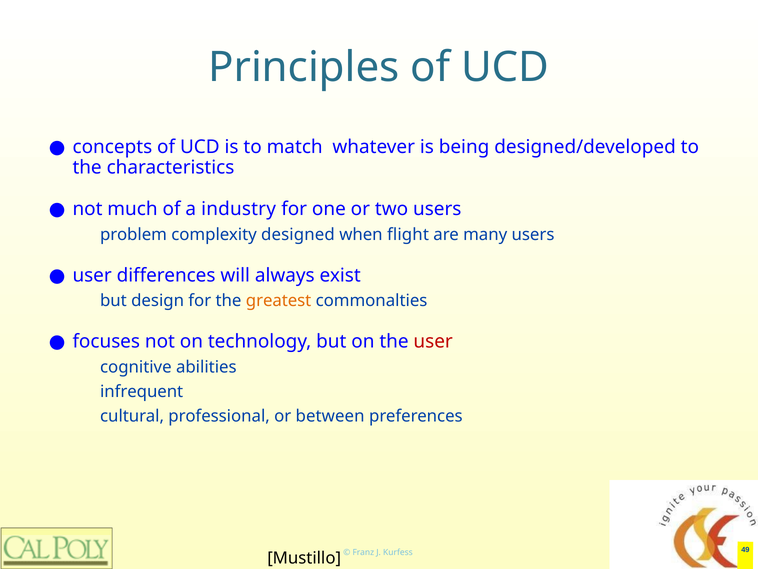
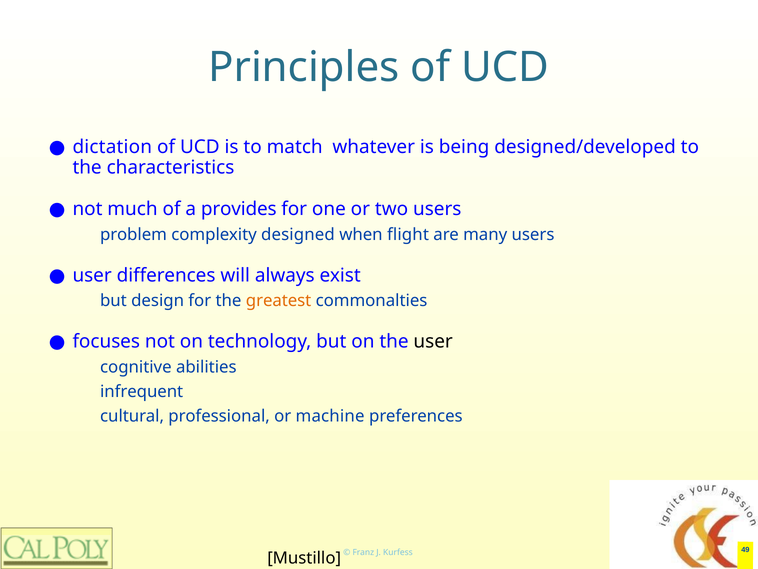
concepts: concepts -> dictation
industry: industry -> provides
user at (433, 341) colour: red -> black
between: between -> machine
